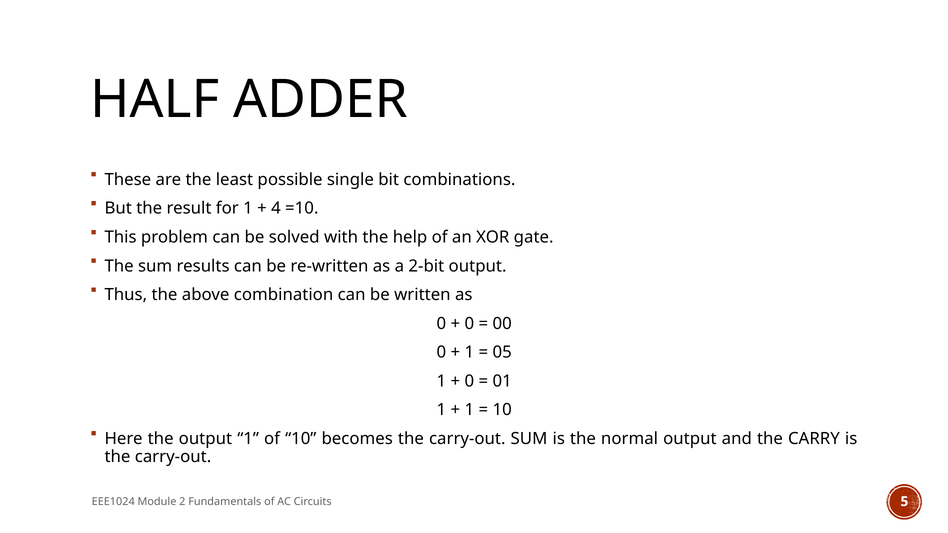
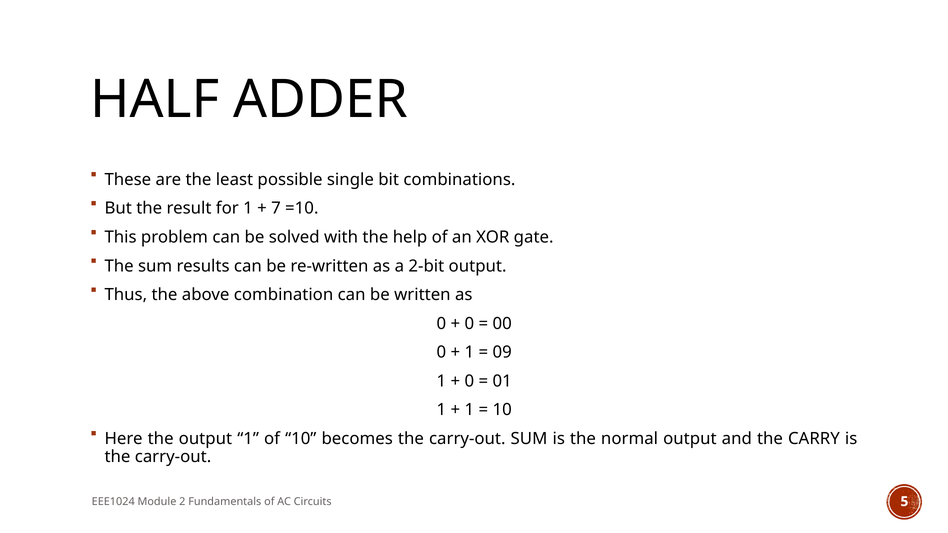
4: 4 -> 7
05: 05 -> 09
